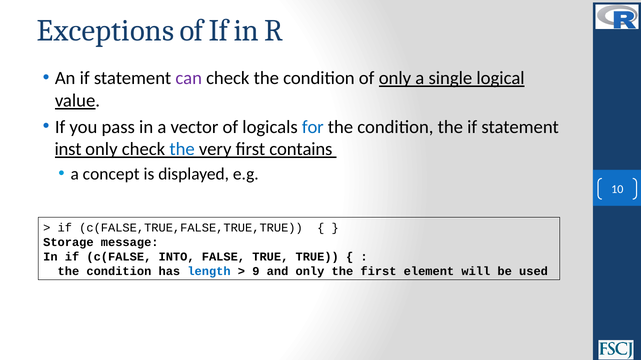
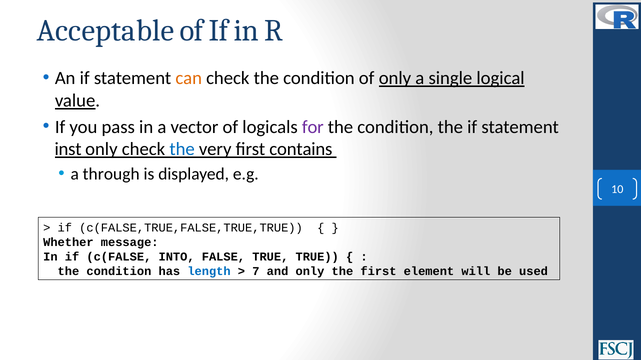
Exceptions: Exceptions -> Acceptable
can colour: purple -> orange
for colour: blue -> purple
concept: concept -> through
Storage: Storage -> Whether
9: 9 -> 7
